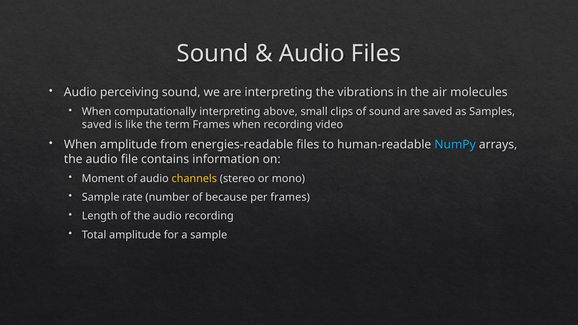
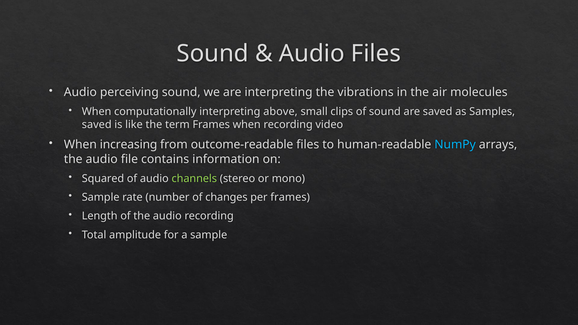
When amplitude: amplitude -> increasing
energies-readable: energies-readable -> outcome-readable
Moment: Moment -> Squared
channels colour: yellow -> light green
because: because -> changes
